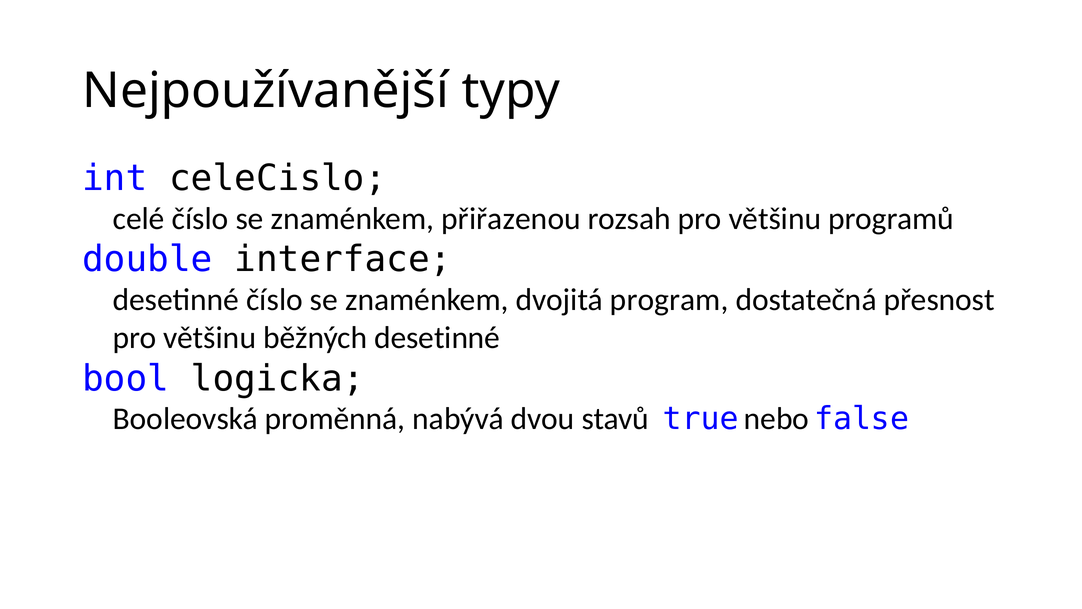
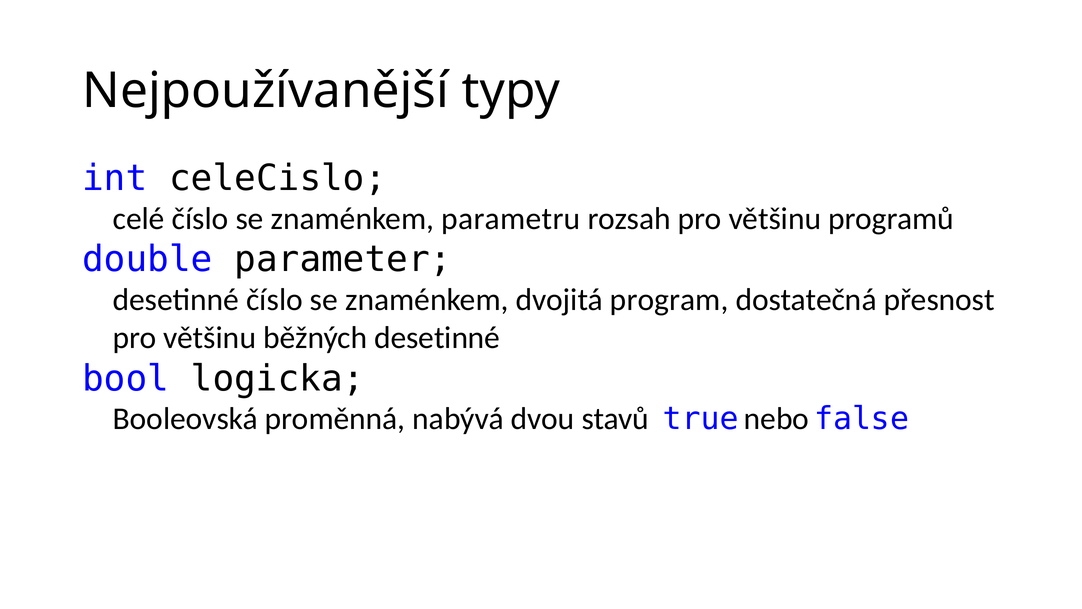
přiřazenou: přiřazenou -> parametru
interface: interface -> parameter
